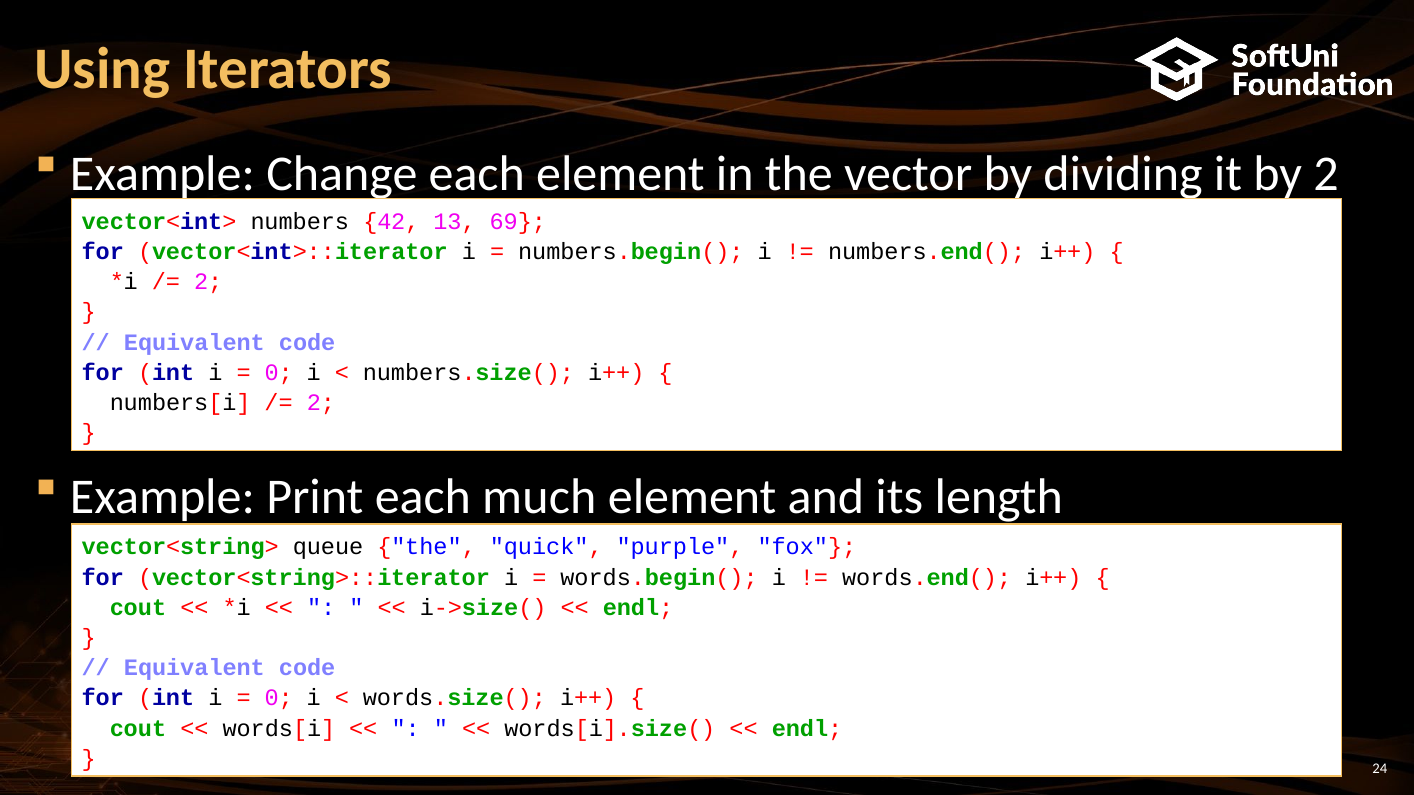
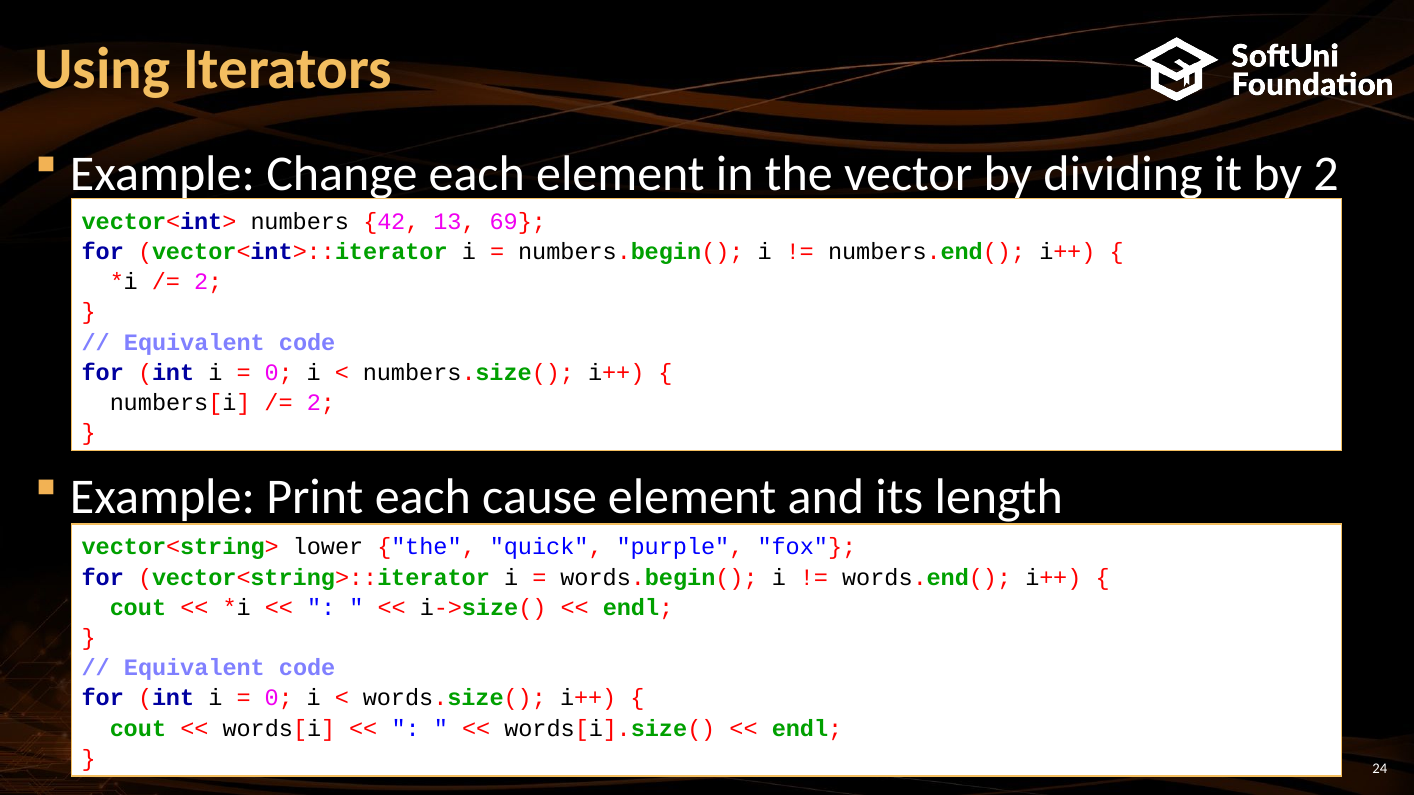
much: much -> cause
queue: queue -> lower
